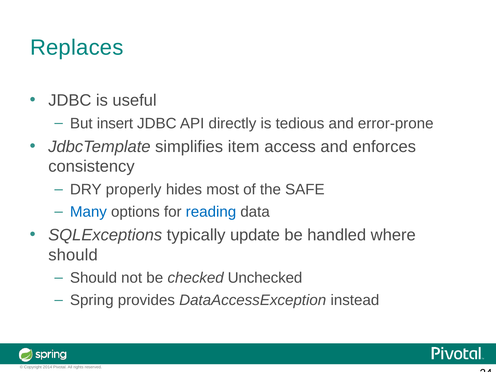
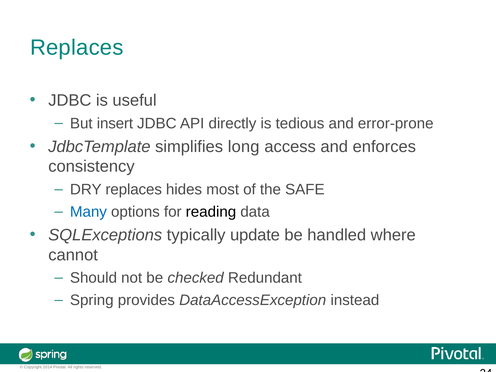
item: item -> long
DRY properly: properly -> replaces
reading colour: blue -> black
should at (73, 255): should -> cannot
Unchecked: Unchecked -> Redundant
